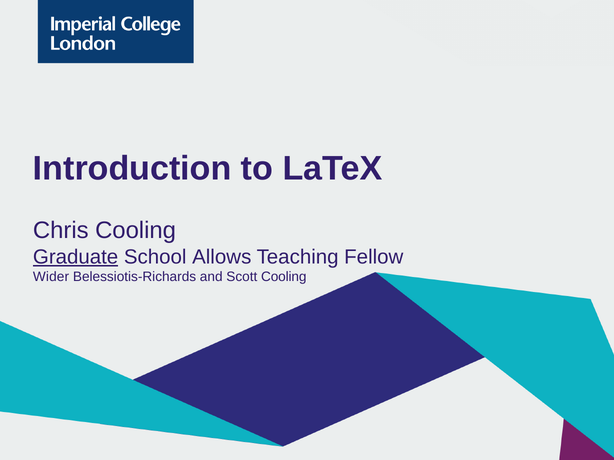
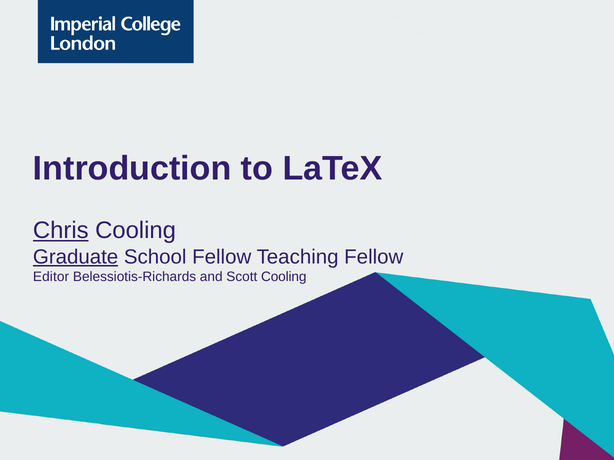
Chris underline: none -> present
School Allows: Allows -> Fellow
Wider: Wider -> Editor
